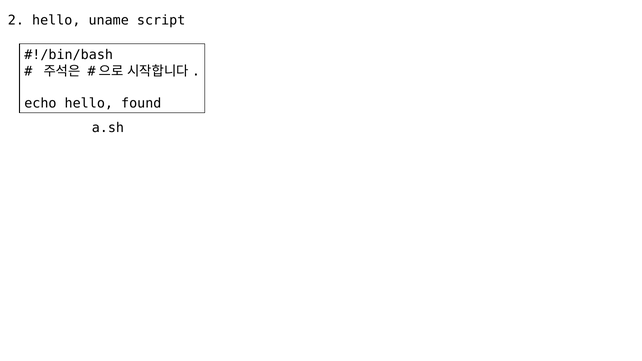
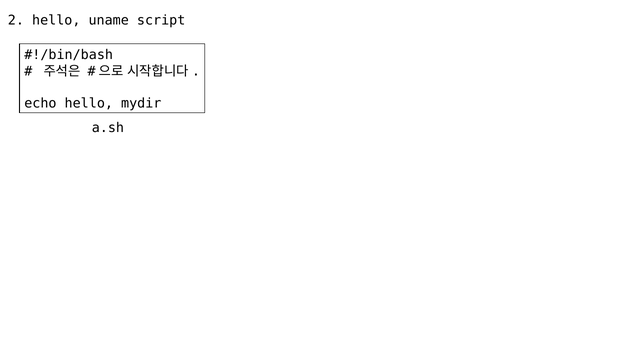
found: found -> mydir
